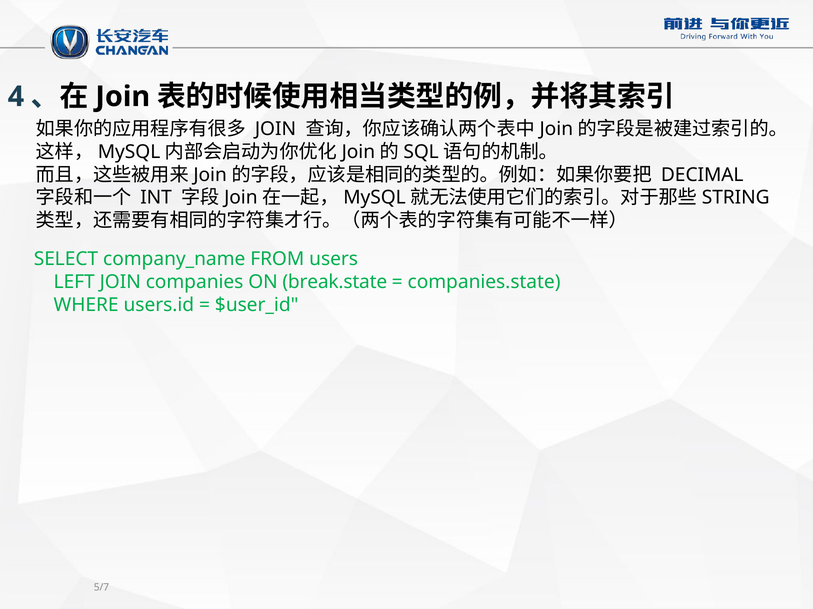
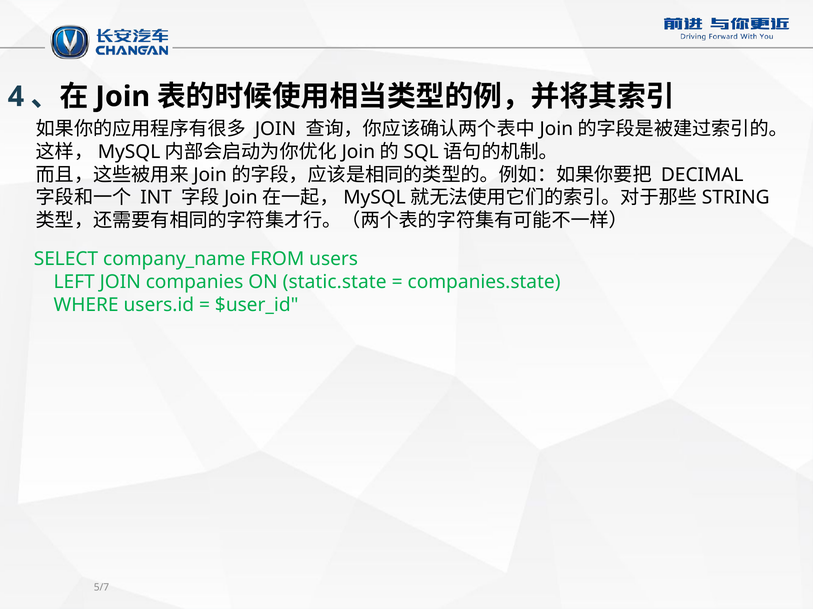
break.state: break.state -> static.state
